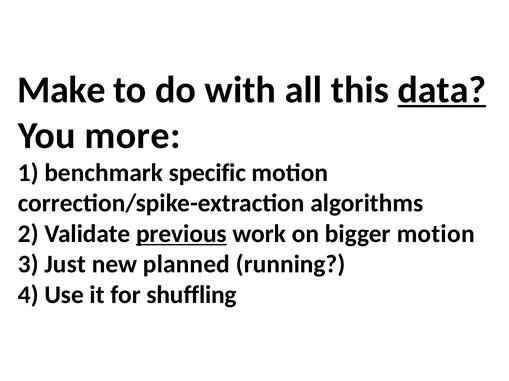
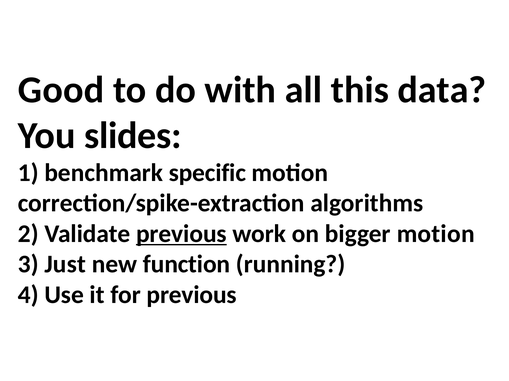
Make: Make -> Good
data underline: present -> none
more: more -> slides
planned: planned -> function
for shuffling: shuffling -> previous
